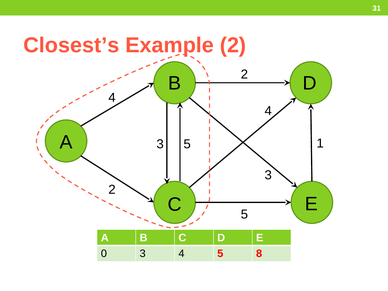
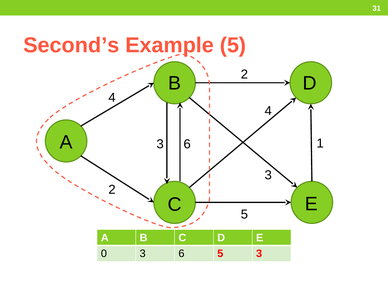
Closest’s: Closest’s -> Second’s
Example 2: 2 -> 5
5 at (187, 144): 5 -> 6
0 3 4: 4 -> 6
5 8: 8 -> 3
